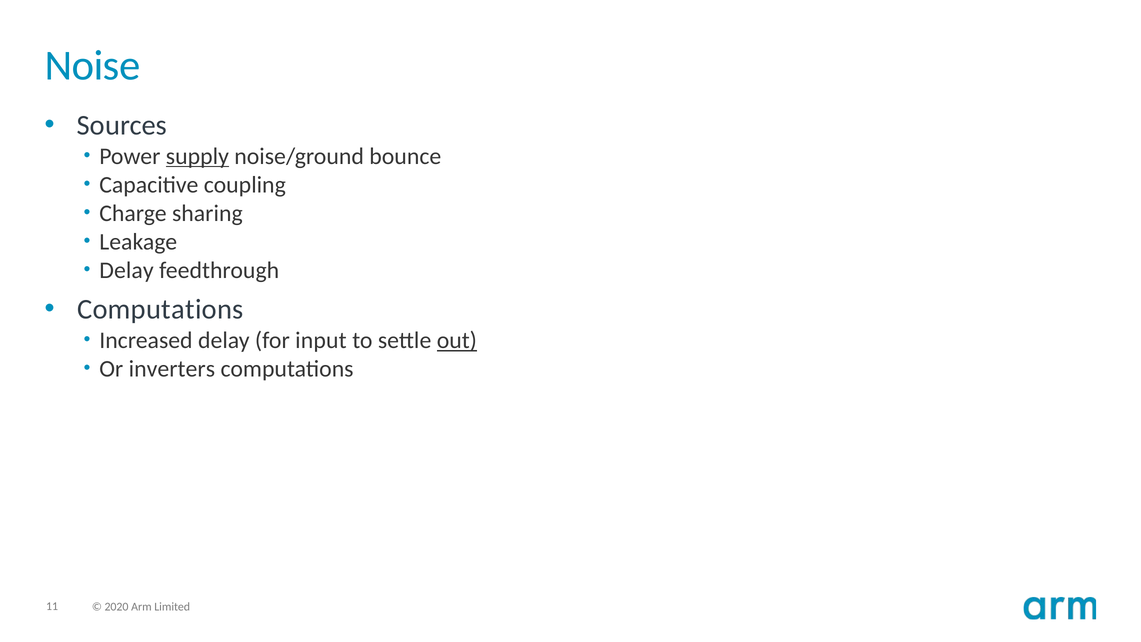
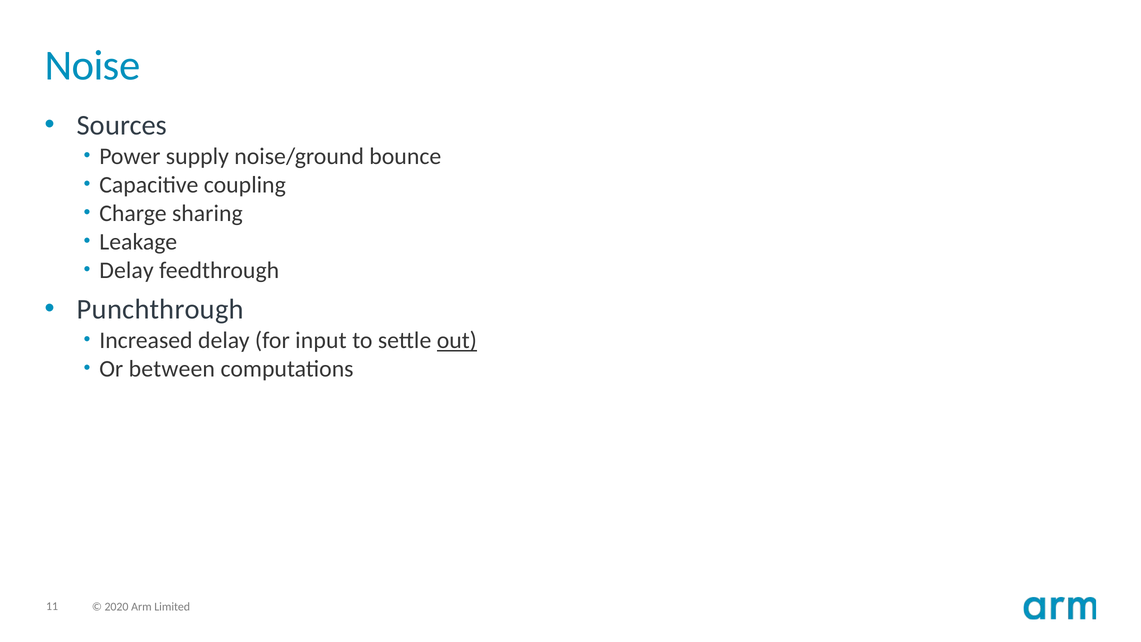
supply underline: present -> none
Computations at (160, 309): Computations -> Punchthrough
inverters: inverters -> between
